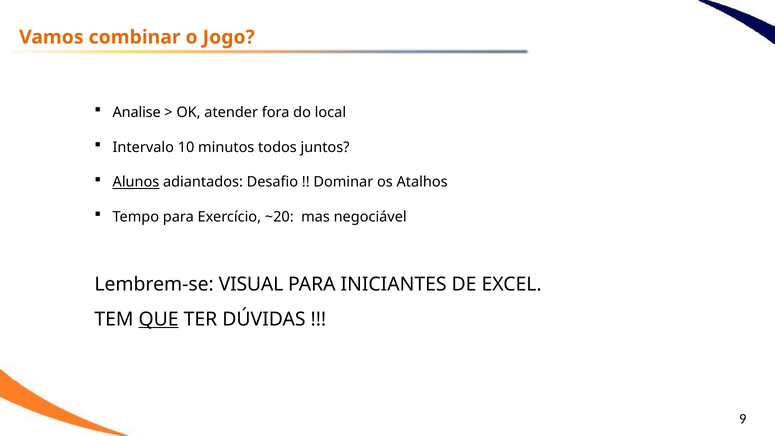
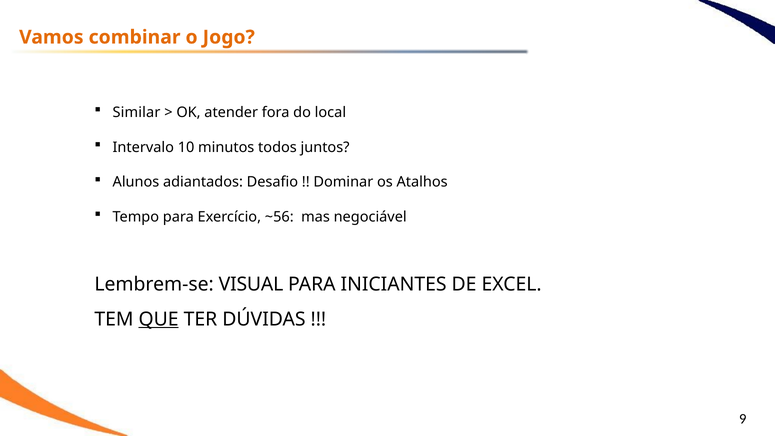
Analise: Analise -> Similar
Alunos underline: present -> none
~20: ~20 -> ~56
